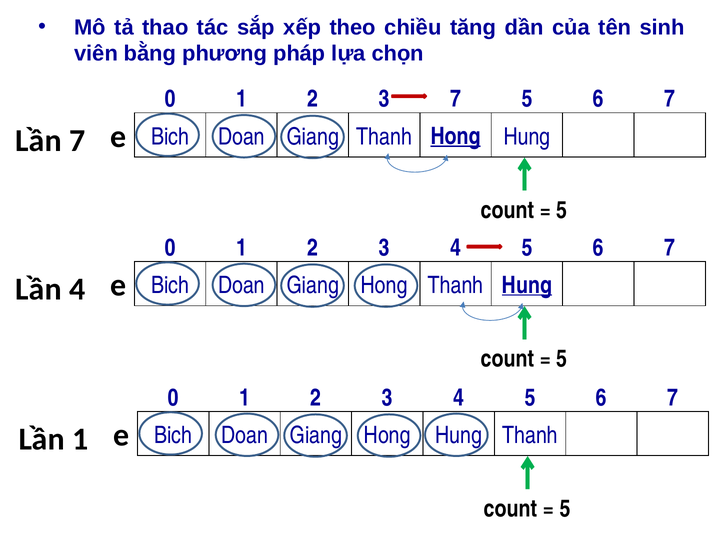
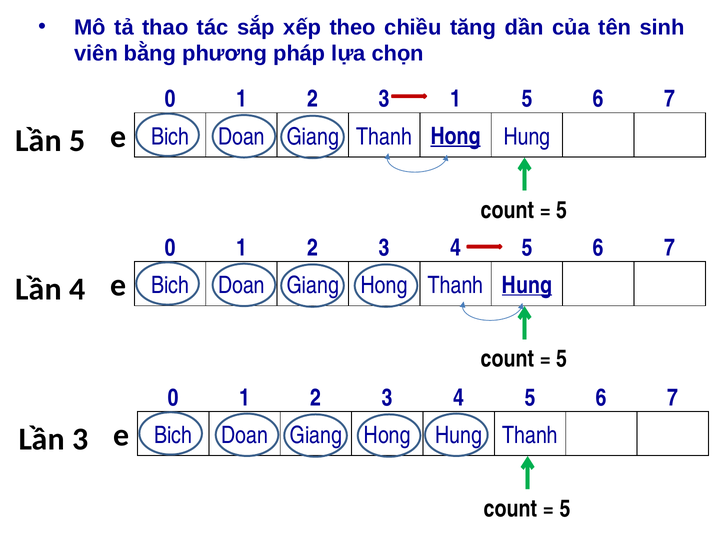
3 7: 7 -> 1
Lần 7: 7 -> 5
Lần 1: 1 -> 3
